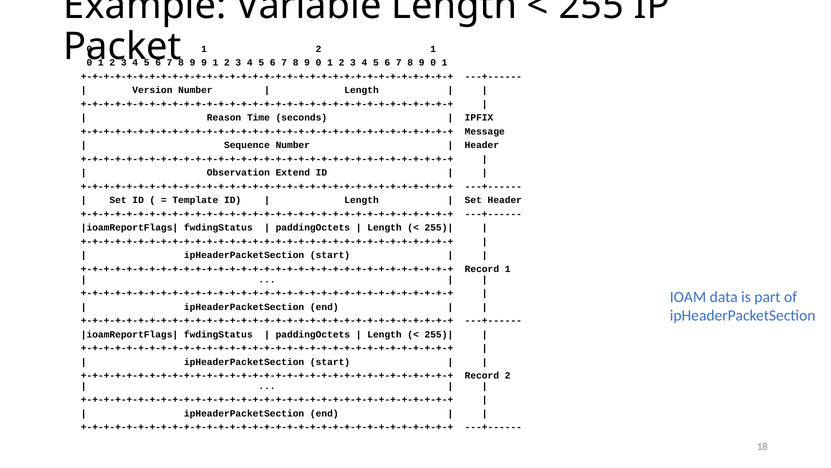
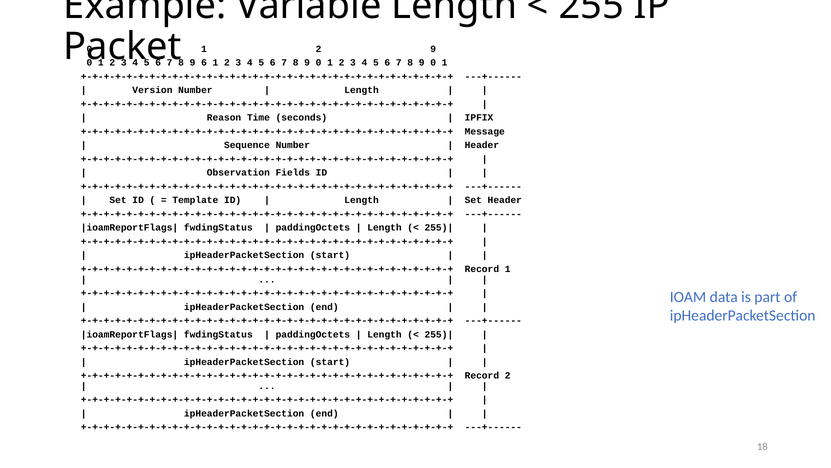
2 1: 1 -> 9
9 9: 9 -> 6
Extend: Extend -> Fields
